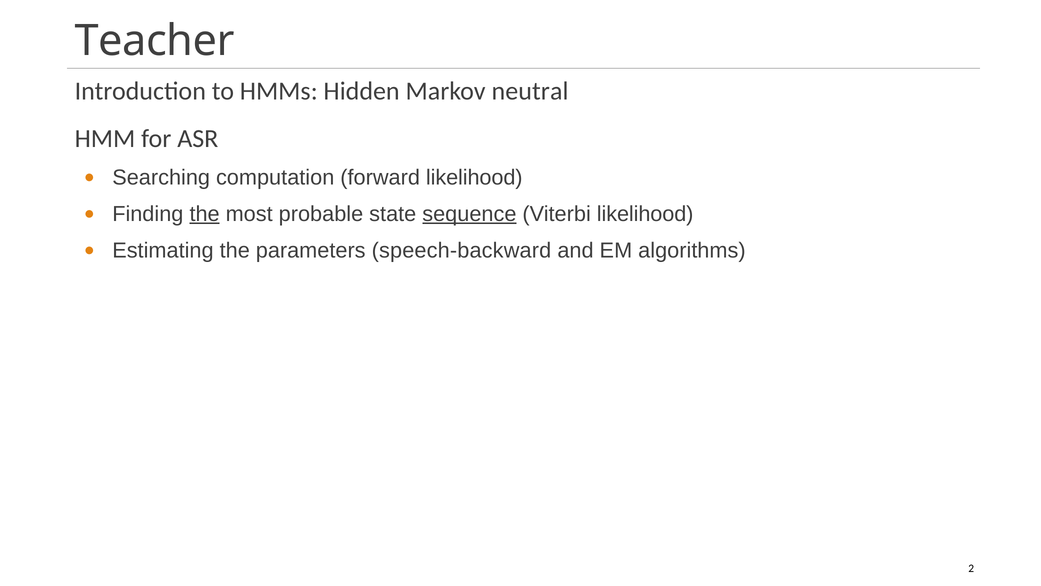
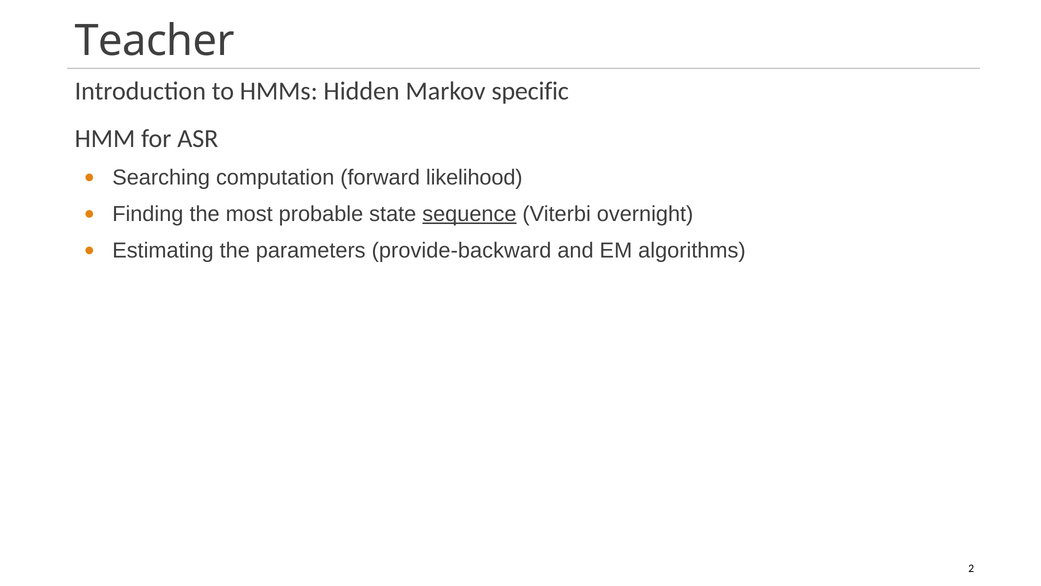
neutral: neutral -> specific
the at (205, 214) underline: present -> none
Viterbi likelihood: likelihood -> overnight
speech-backward: speech-backward -> provide-backward
